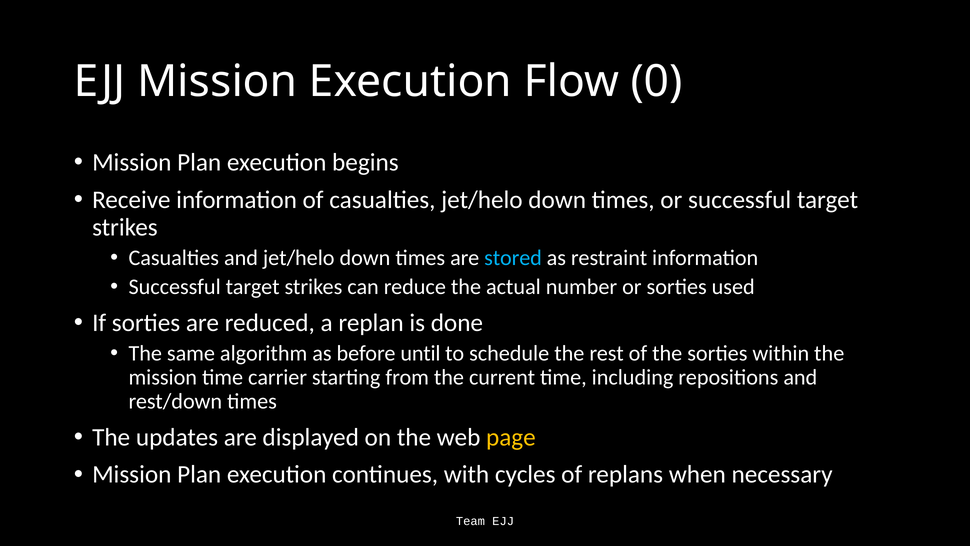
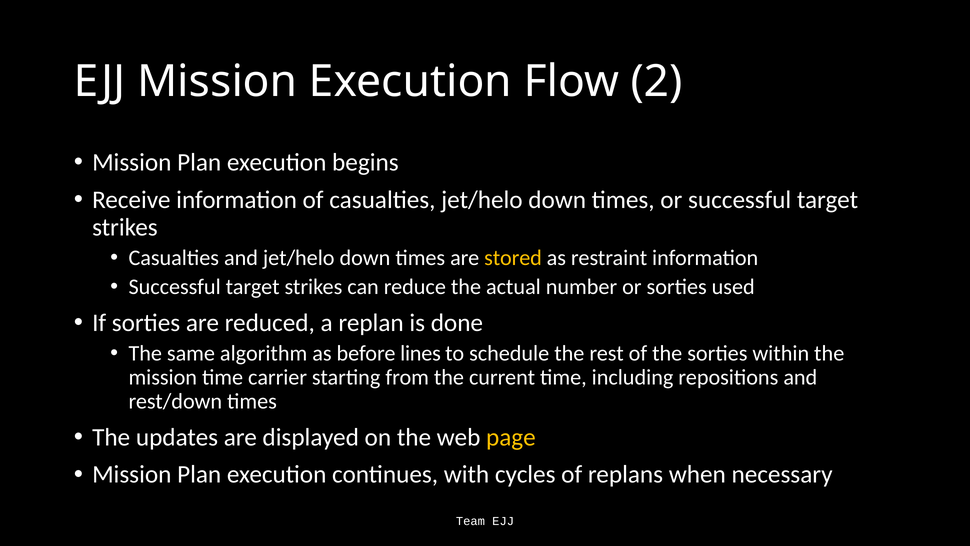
0: 0 -> 2
stored colour: light blue -> yellow
until: until -> lines
